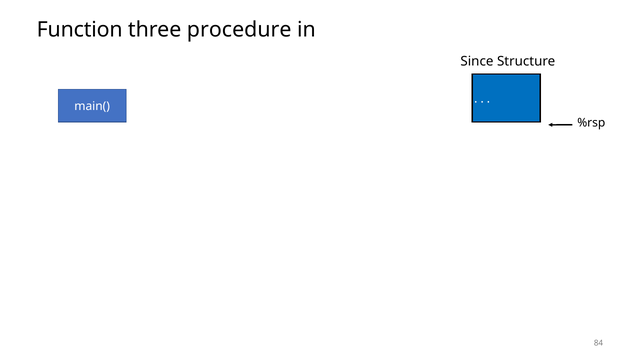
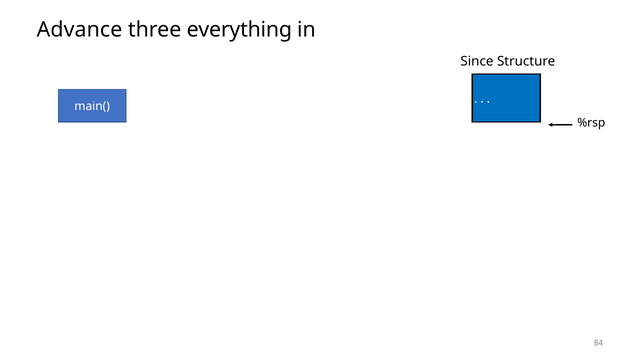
Function: Function -> Advance
procedure: procedure -> everything
